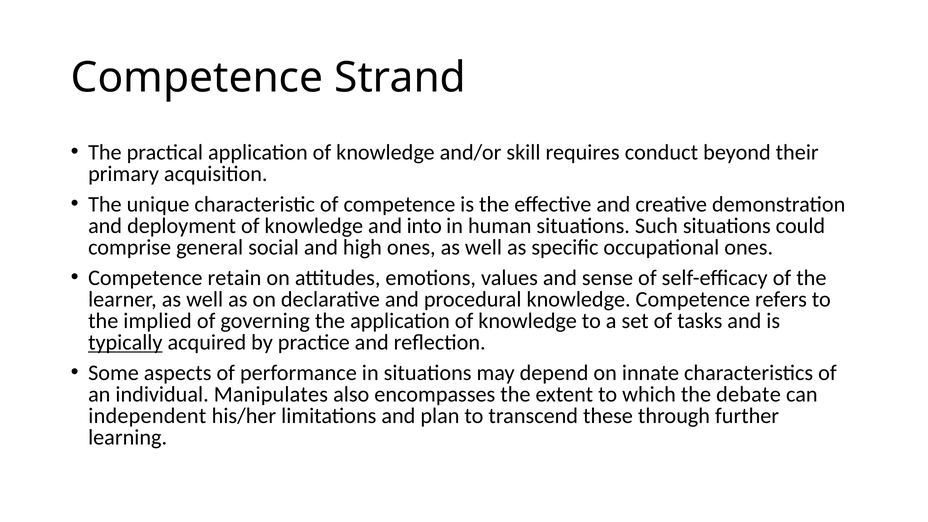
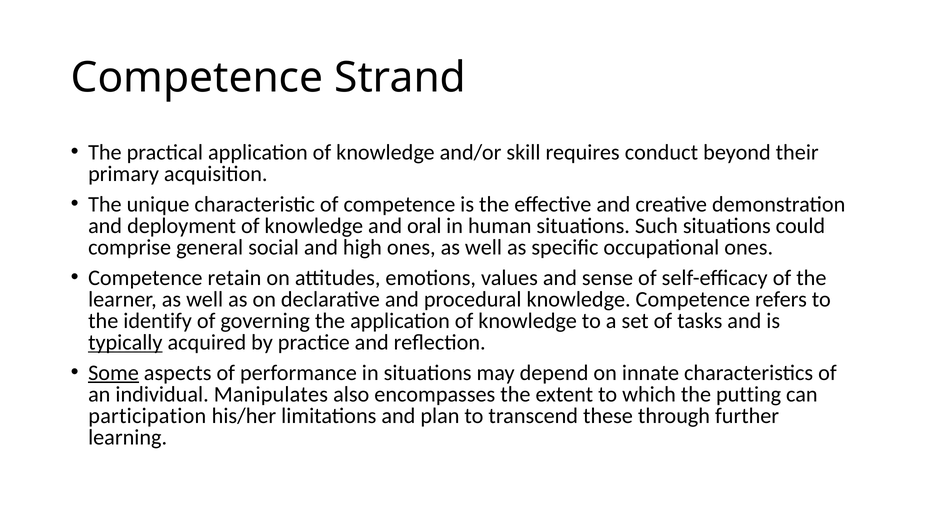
into: into -> oral
implied: implied -> identify
Some underline: none -> present
debate: debate -> putting
independent: independent -> participation
